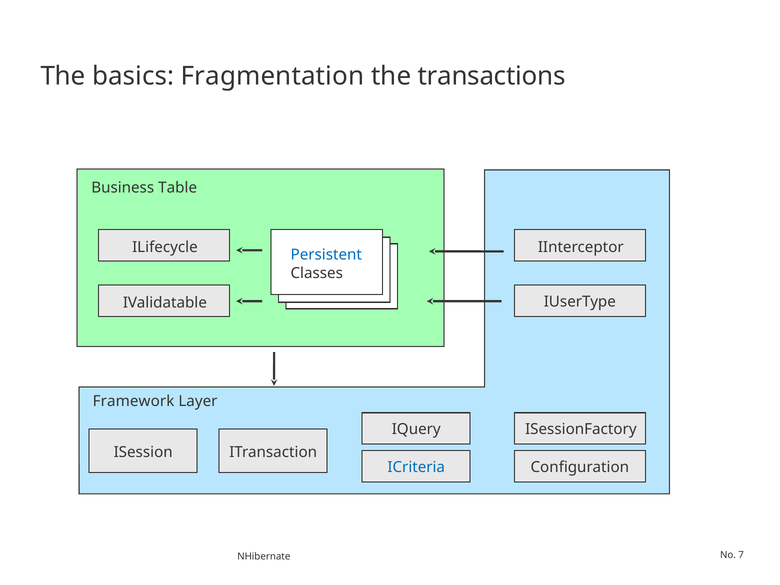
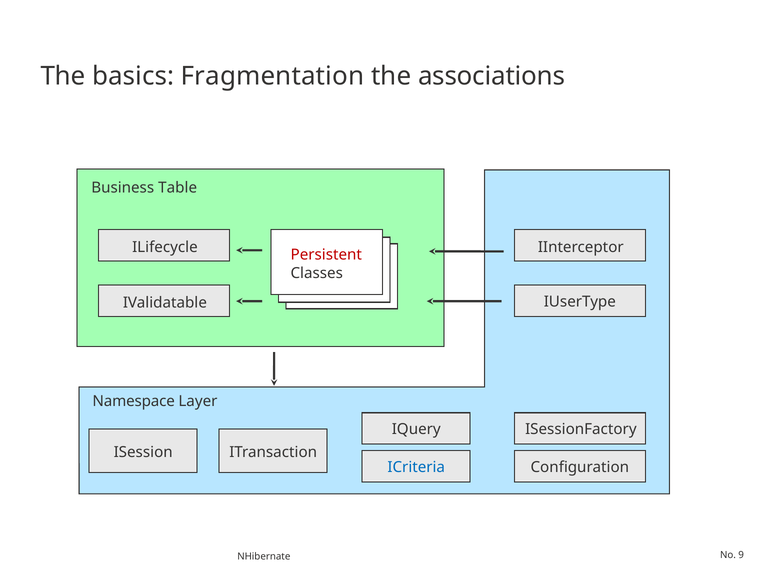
transactions: transactions -> associations
Persistent colour: blue -> red
Framework: Framework -> Namespace
7: 7 -> 9
